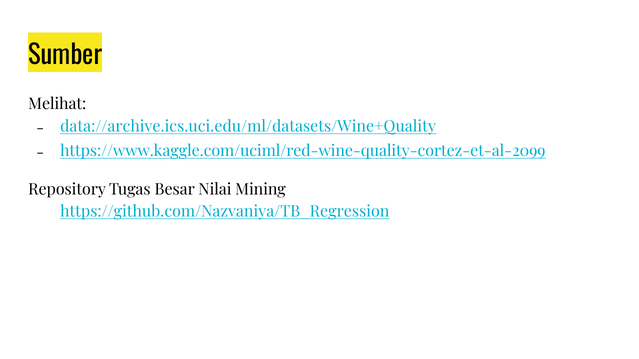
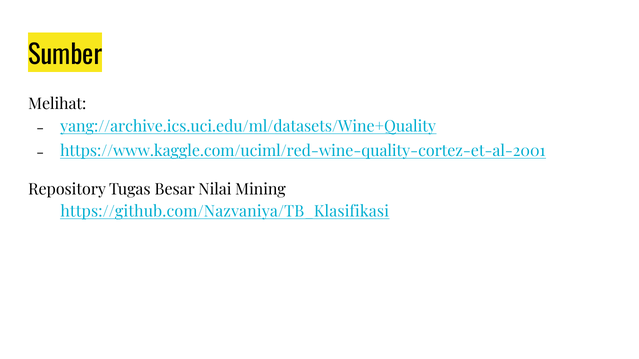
data://archive.ics.uci.edu/ml/datasets/Wine+Quality: data://archive.ics.uci.edu/ml/datasets/Wine+Quality -> yang://archive.ics.uci.edu/ml/datasets/Wine+Quality
https://www.kaggle.com/uciml/red-wine-quality-cortez-et-al-2099: https://www.kaggle.com/uciml/red-wine-quality-cortez-et-al-2099 -> https://www.kaggle.com/uciml/red-wine-quality-cortez-et-al-2001
https://github.com/Nazvaniya/TB_Regression: https://github.com/Nazvaniya/TB_Regression -> https://github.com/Nazvaniya/TB_Klasifikasi
